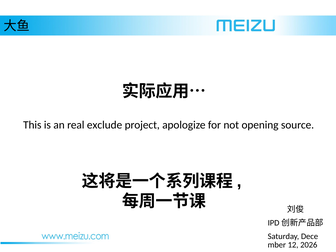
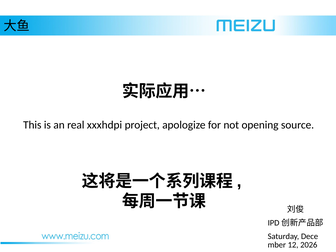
exclude: exclude -> xxxhdpi
